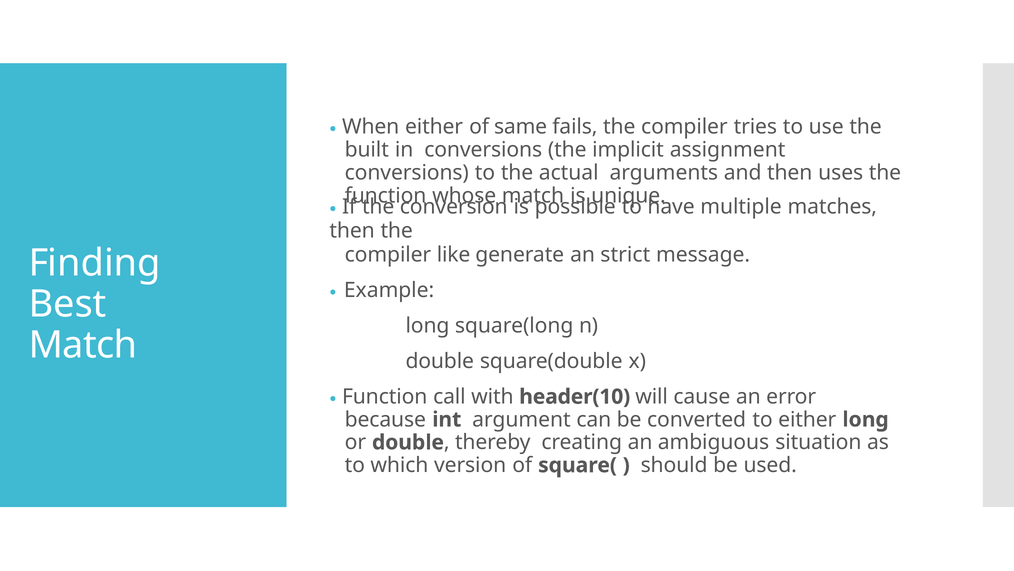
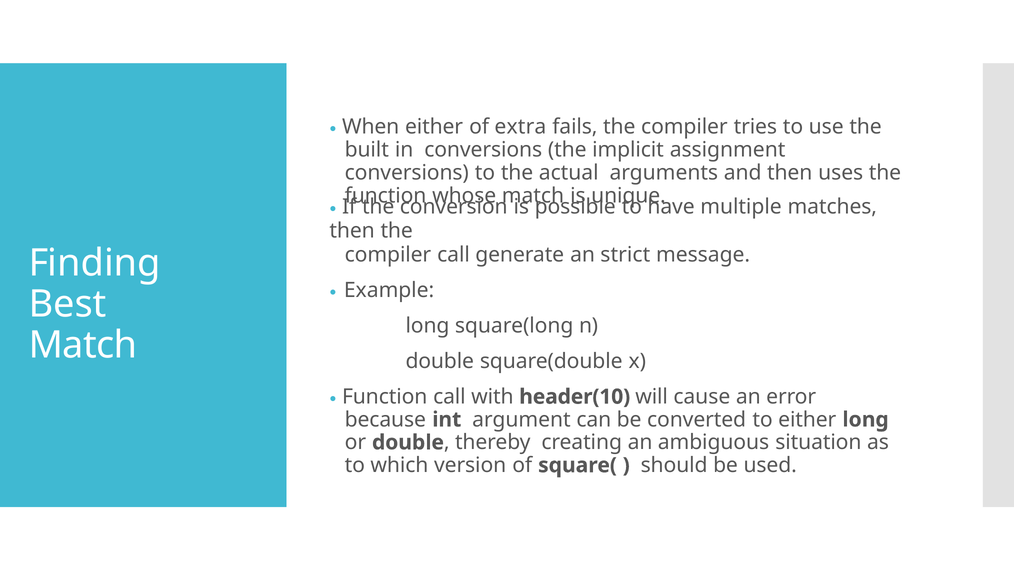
same: same -> extra
compiler like: like -> call
